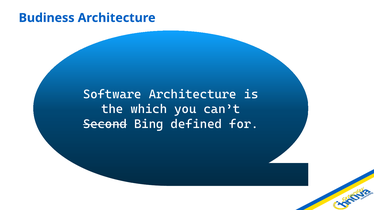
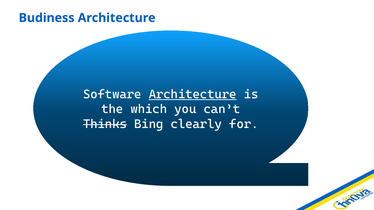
Architecture at (193, 94) underline: none -> present
Second: Second -> Thinks
defined: defined -> clearly
